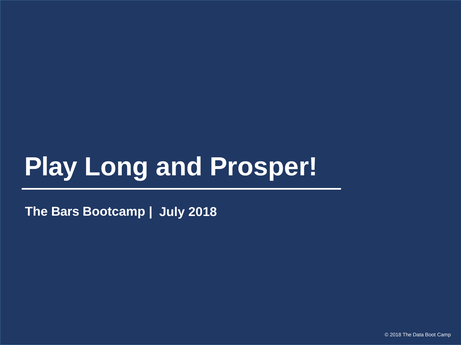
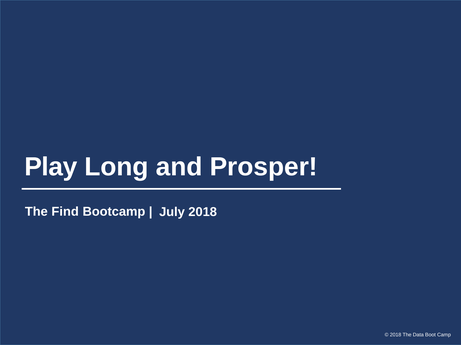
Bars: Bars -> Find
